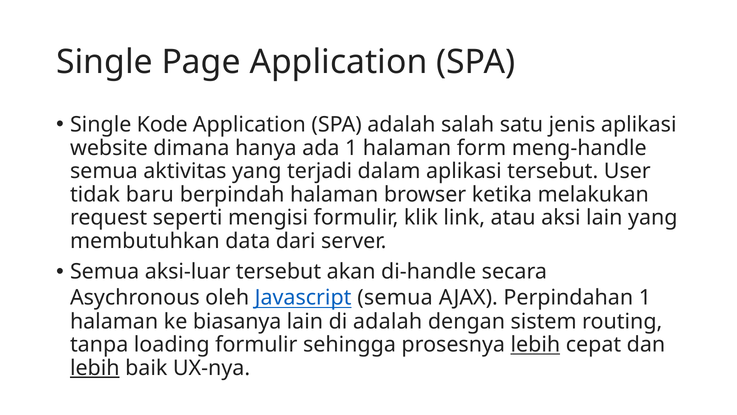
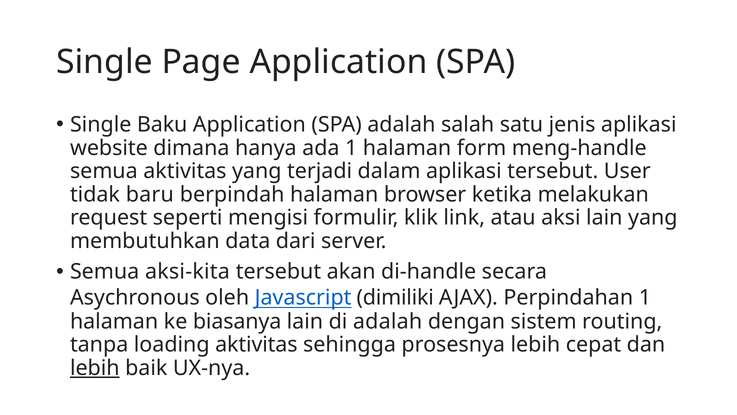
Kode: Kode -> Baku
aksi-luar: aksi-luar -> aksi-kita
Javascript semua: semua -> dimiliki
loading formulir: formulir -> aktivitas
lebih at (535, 344) underline: present -> none
